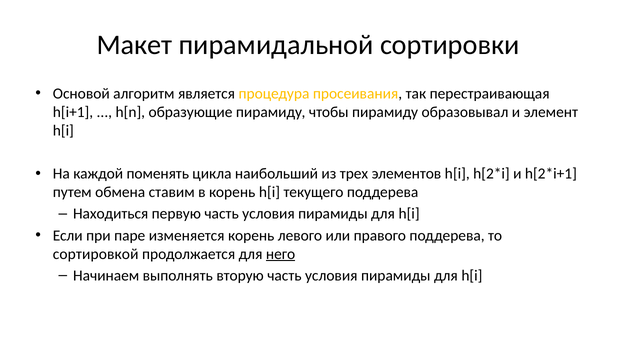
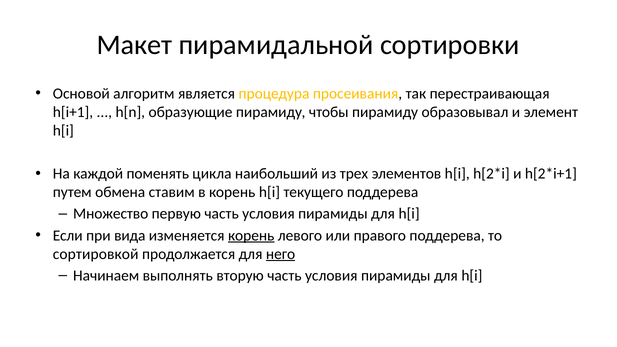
Находиться: Находиться -> Множество
паре: паре -> вида
корень at (251, 236) underline: none -> present
